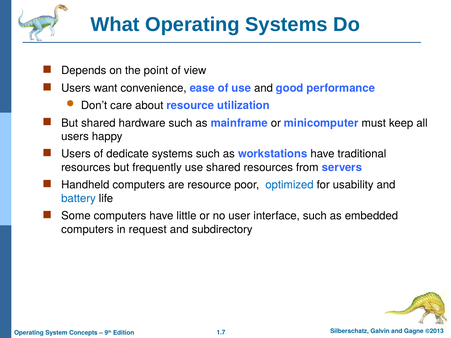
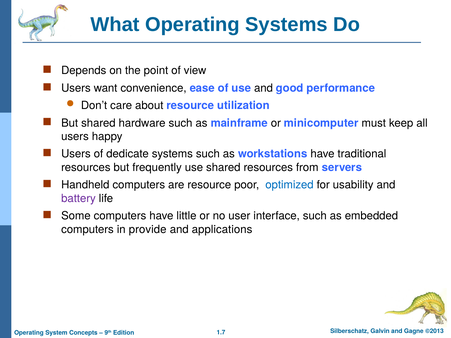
battery colour: blue -> purple
request: request -> provide
subdirectory: subdirectory -> applications
